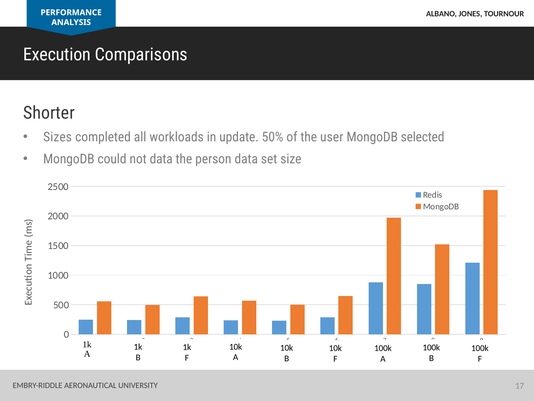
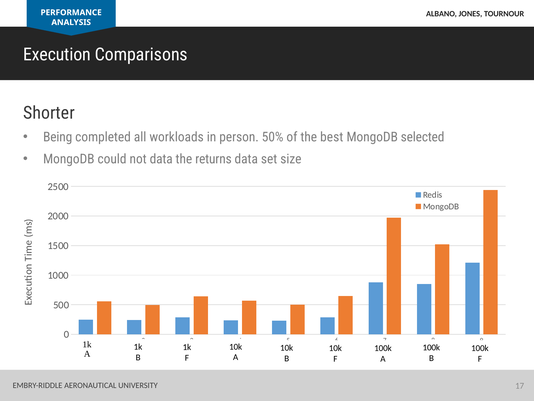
Sizes: Sizes -> Being
update: update -> person
user: user -> best
person: person -> returns
